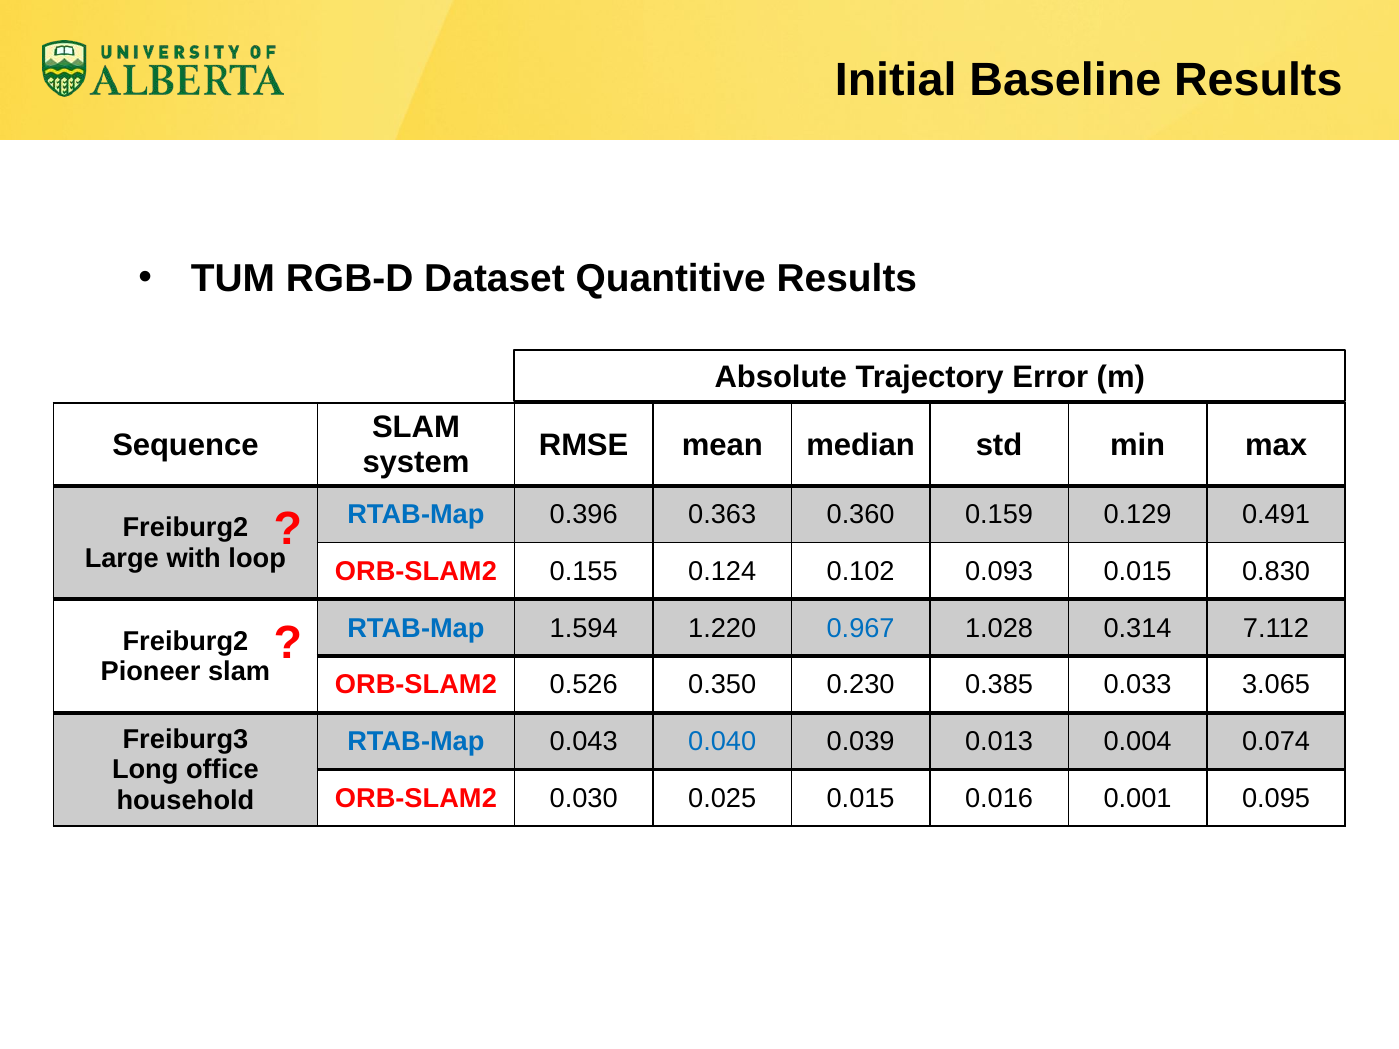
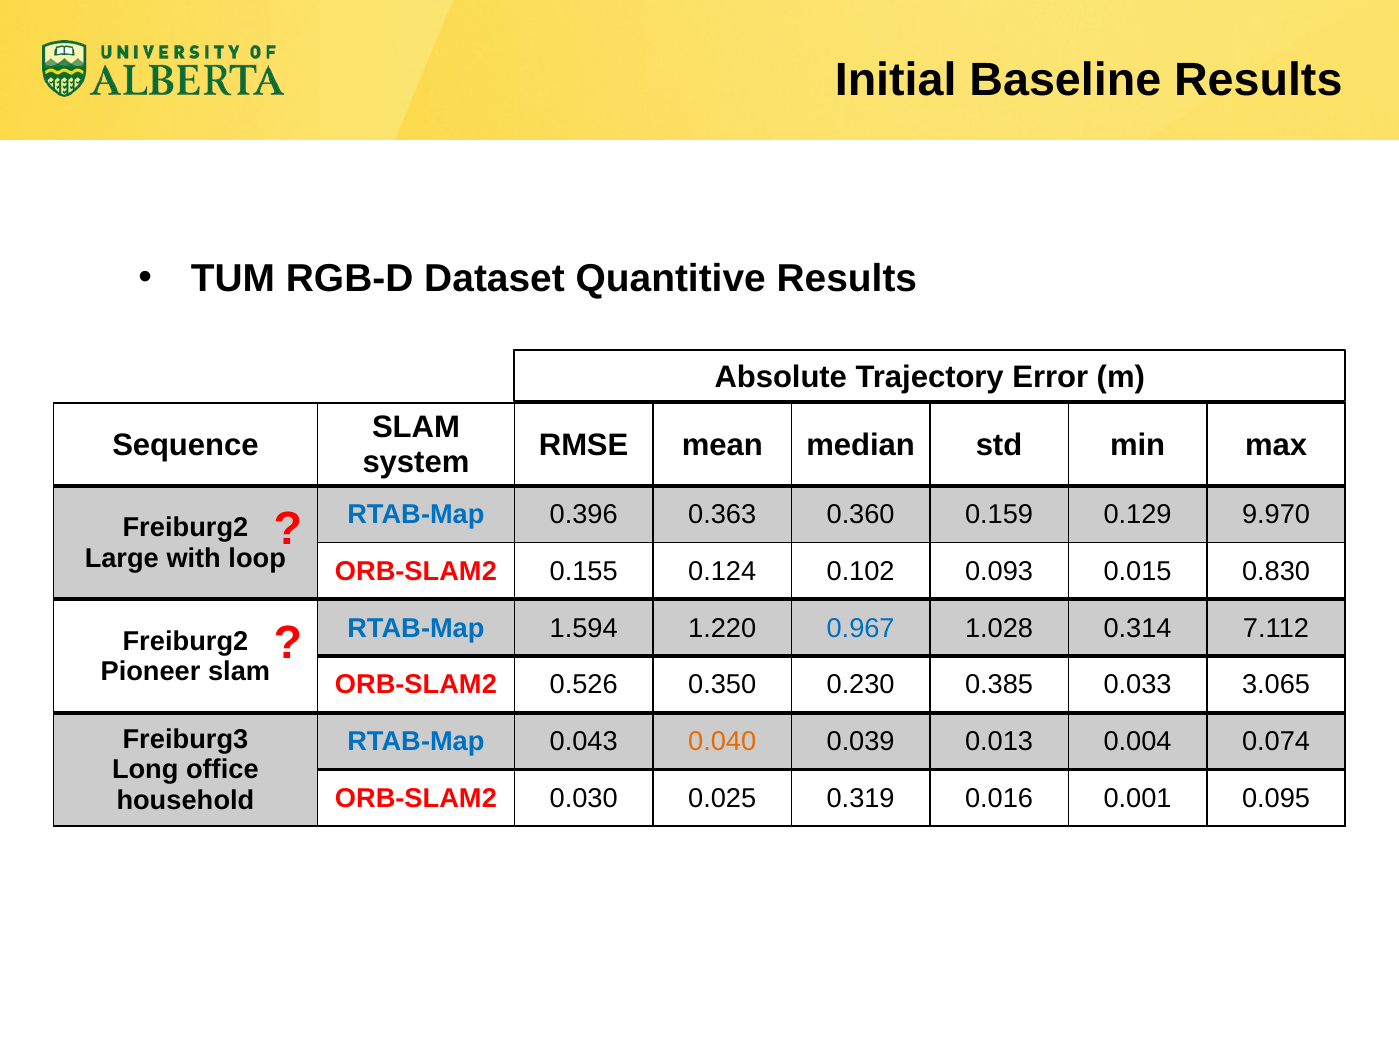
0.491: 0.491 -> 9.970
0.040 colour: blue -> orange
0.025 0.015: 0.015 -> 0.319
